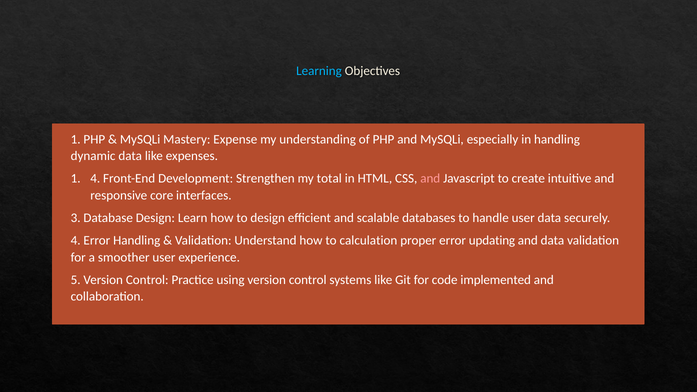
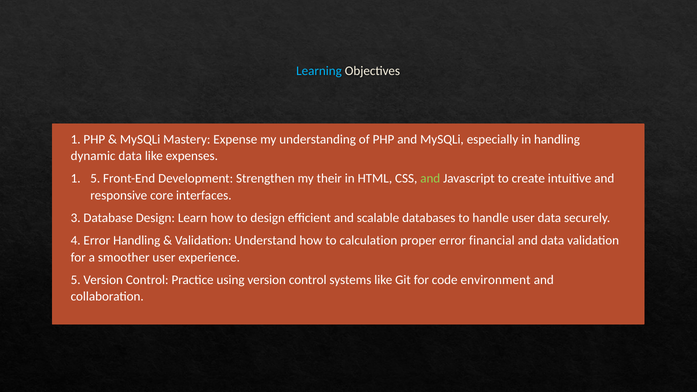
1 4: 4 -> 5
total: total -> their
and at (430, 179) colour: pink -> light green
updating: updating -> financial
implemented: implemented -> environment
